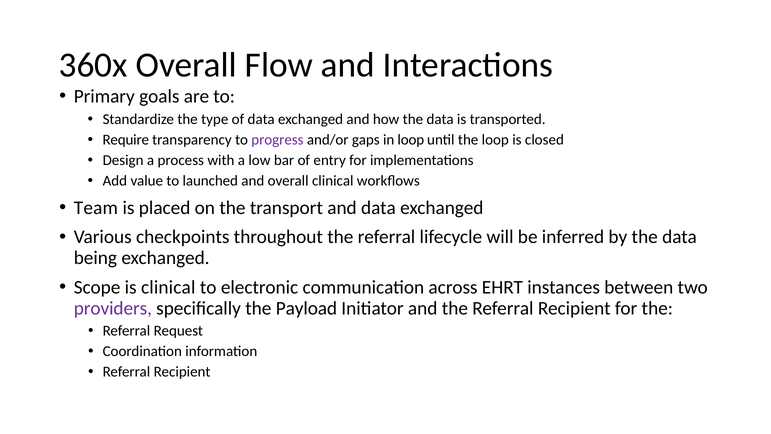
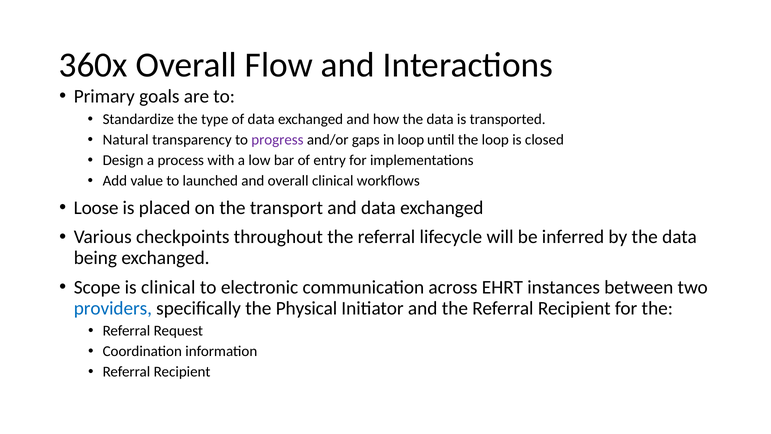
Require: Require -> Natural
Team: Team -> Loose
providers colour: purple -> blue
Payload: Payload -> Physical
